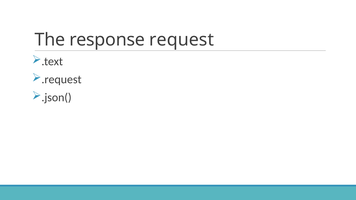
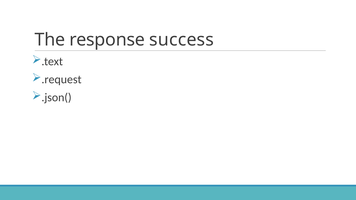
request: request -> success
